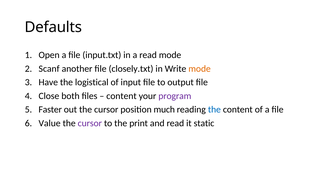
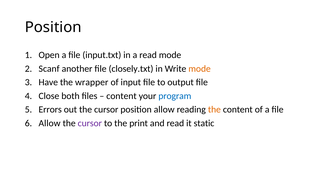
Defaults at (53, 27): Defaults -> Position
logistical: logistical -> wrapper
program colour: purple -> blue
Faster: Faster -> Errors
position much: much -> allow
the at (214, 110) colour: blue -> orange
Value at (50, 123): Value -> Allow
